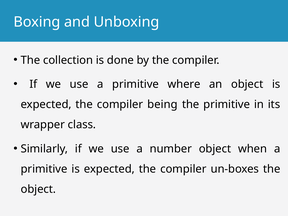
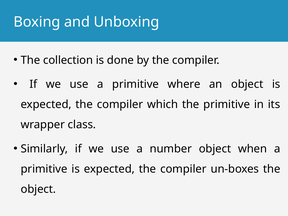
being: being -> which
